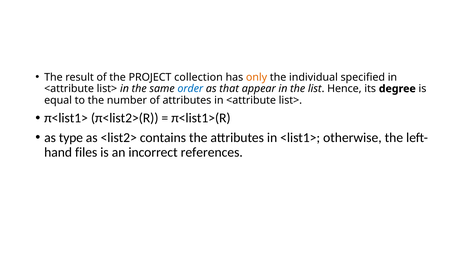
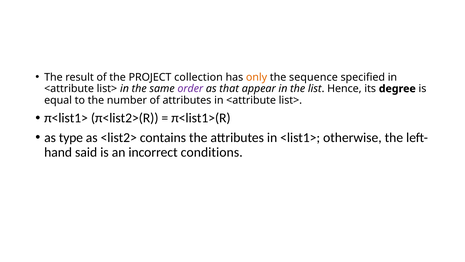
individual: individual -> sequence
order colour: blue -> purple
files: files -> said
references: references -> conditions
